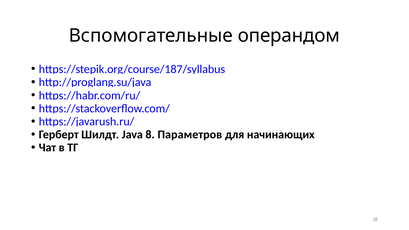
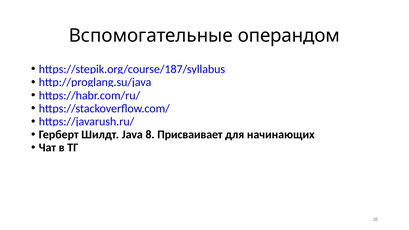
Параметров: Параметров -> Присваивает
